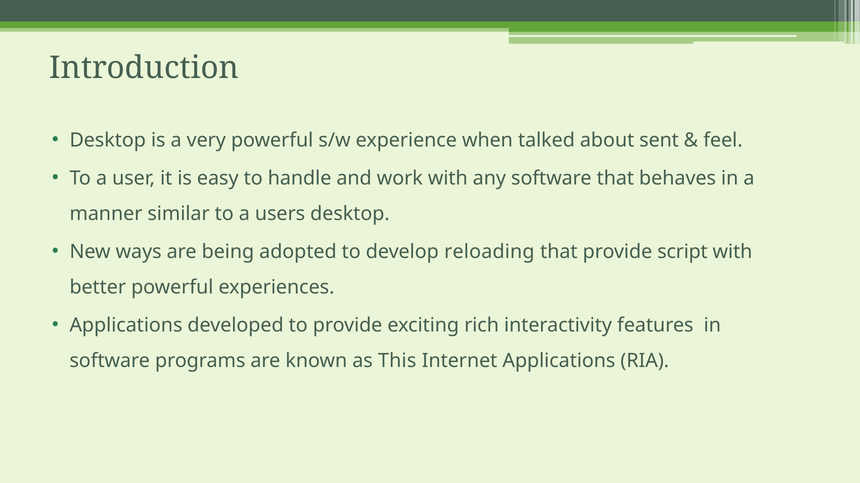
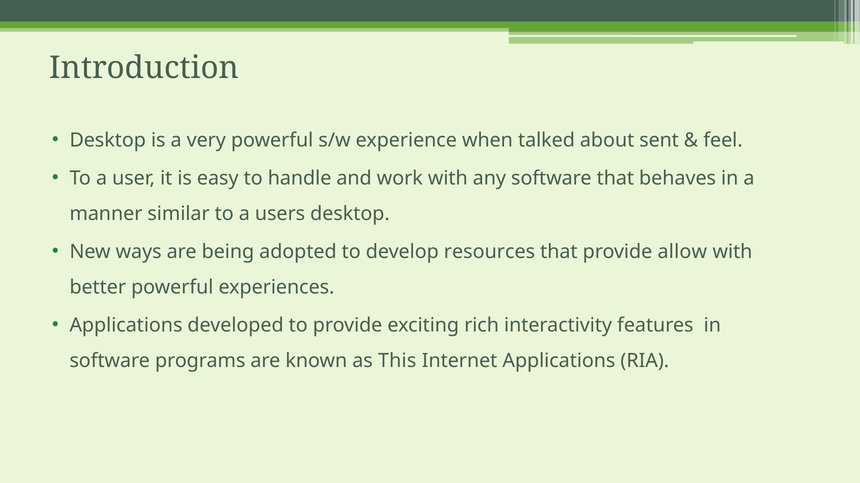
reloading: reloading -> resources
script: script -> allow
